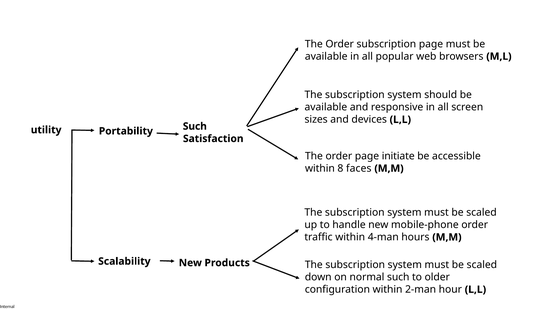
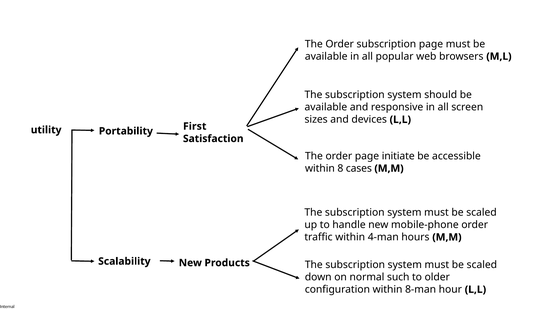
Portability Such: Such -> First
faces: faces -> cases
2-man: 2-man -> 8-man
